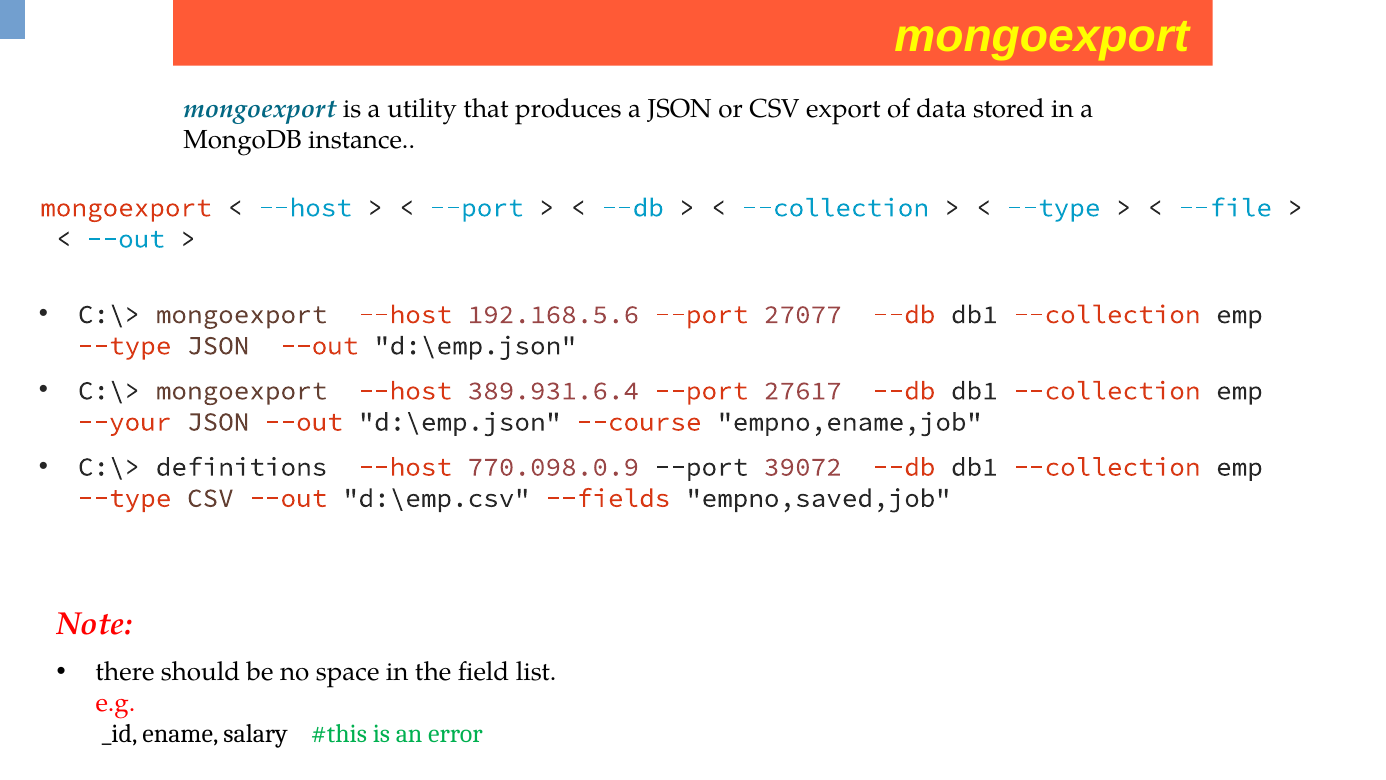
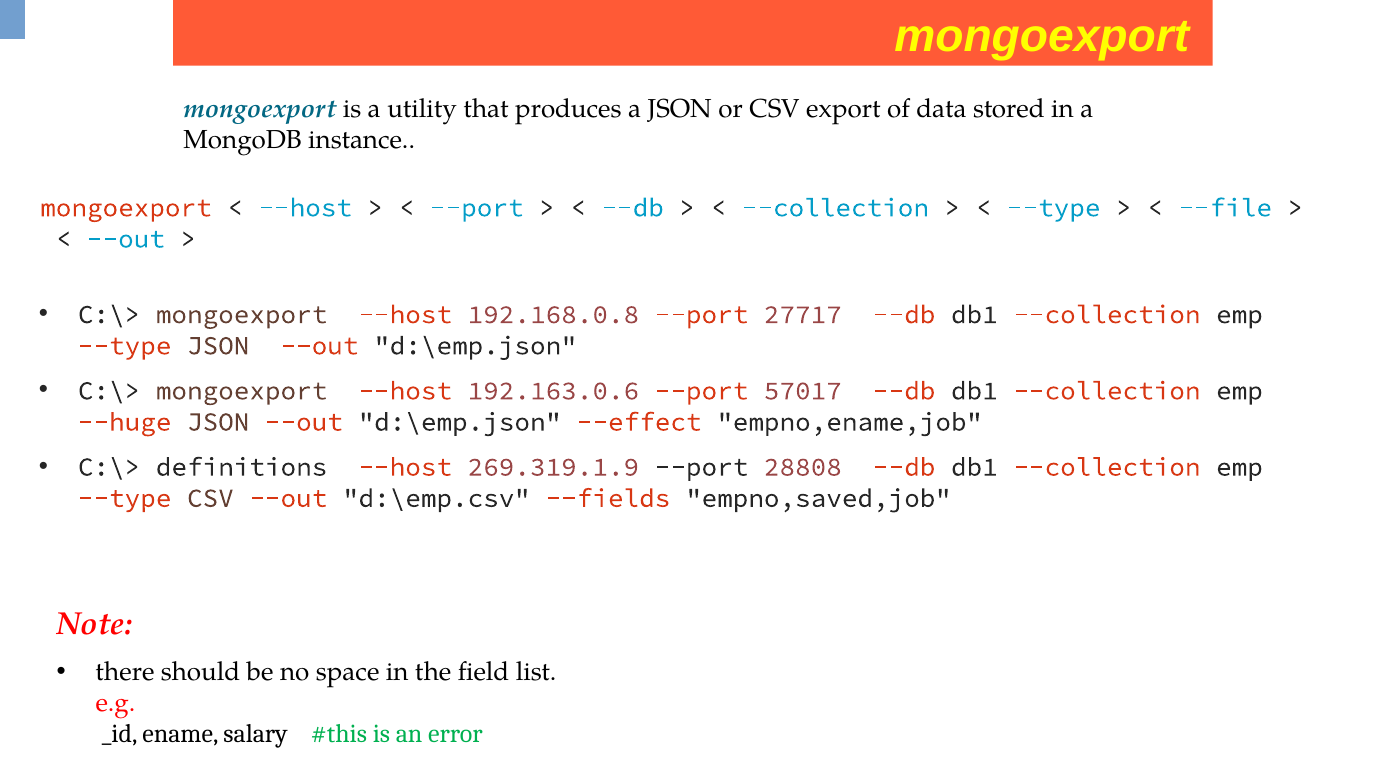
192.168.5.6: 192.168.5.6 -> 192.168.0.8
27077: 27077 -> 27717
389.931.6.4: 389.931.6.4 -> 192.163.0.6
27617: 27617 -> 57017
--your: --your -> --huge
--course: --course -> --effect
770.098.0.9: 770.098.0.9 -> 269.319.1.9
39072: 39072 -> 28808
